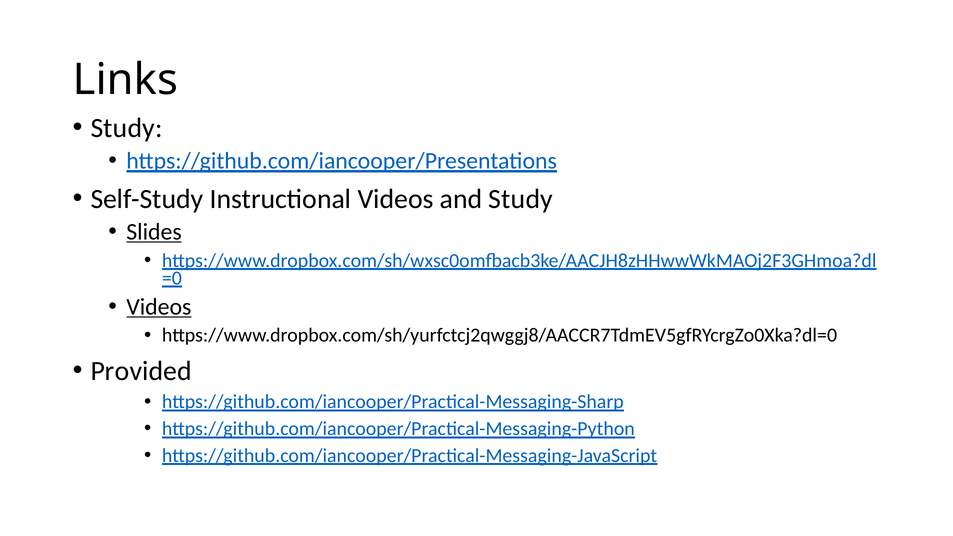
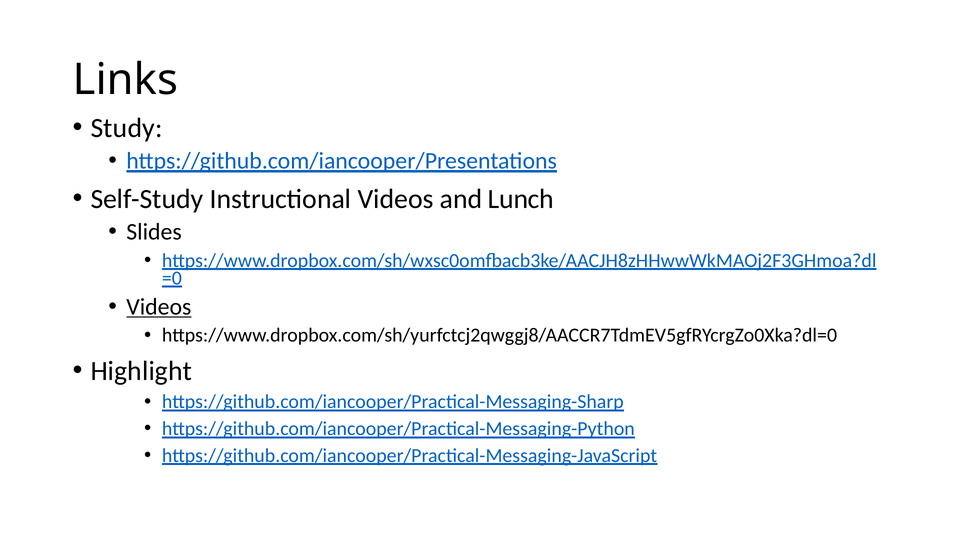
and Study: Study -> Lunch
Slides underline: present -> none
Provided: Provided -> Highlight
